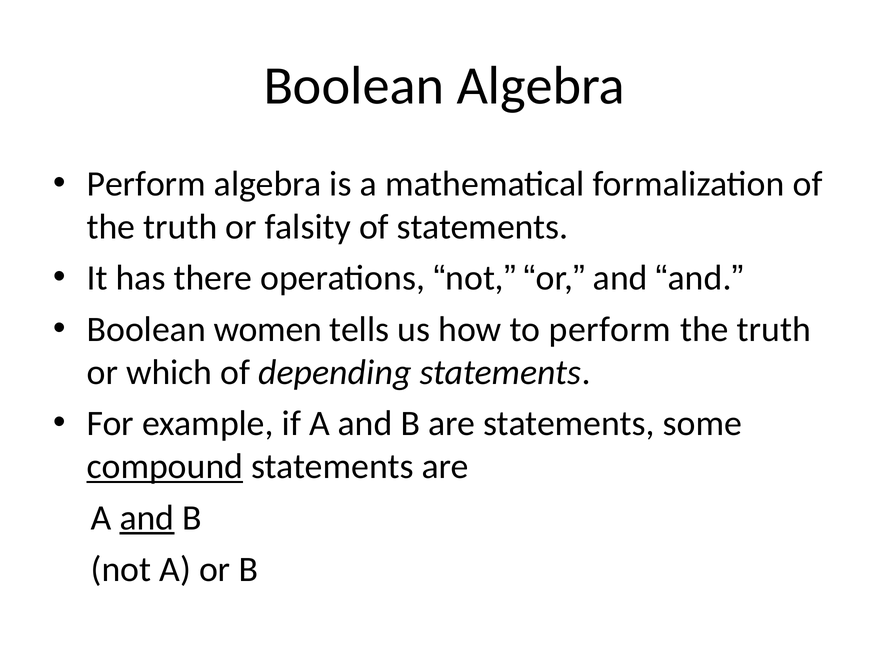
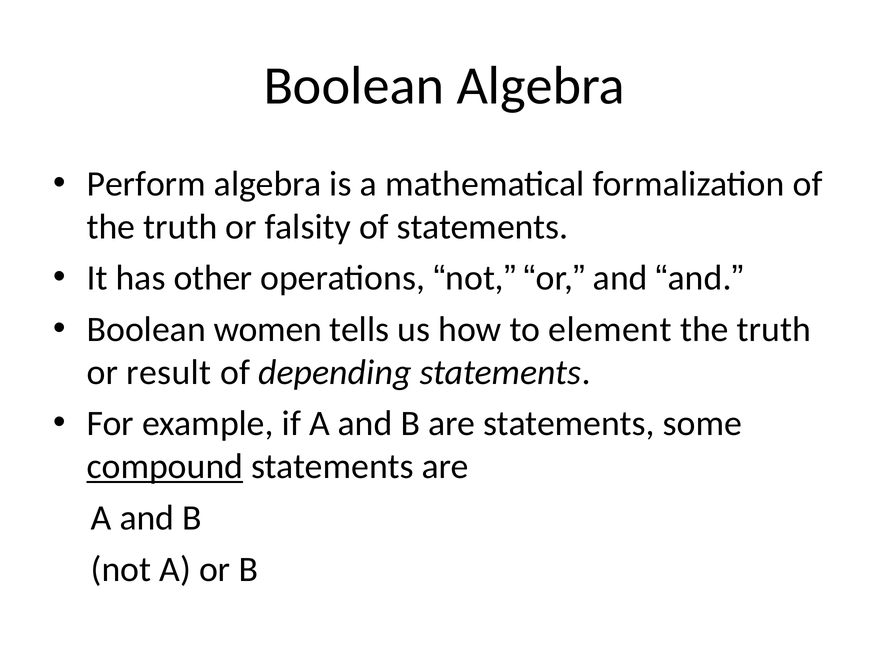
there: there -> other
to perform: perform -> element
which: which -> result
and at (147, 518) underline: present -> none
